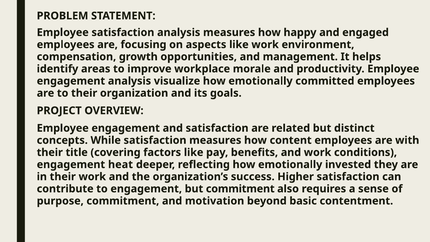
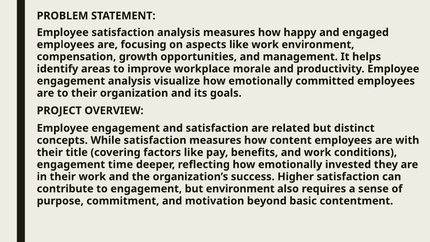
heat: heat -> time
but commitment: commitment -> environment
